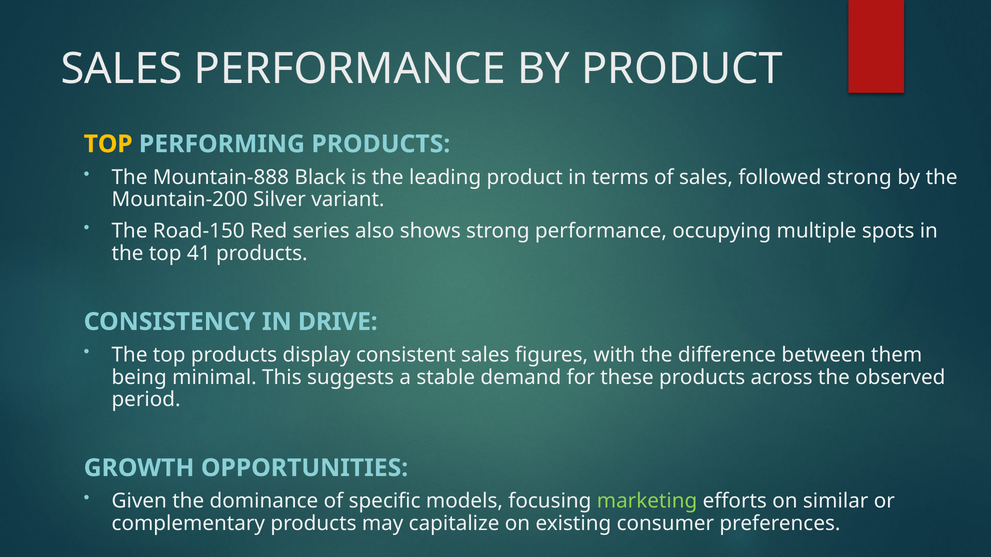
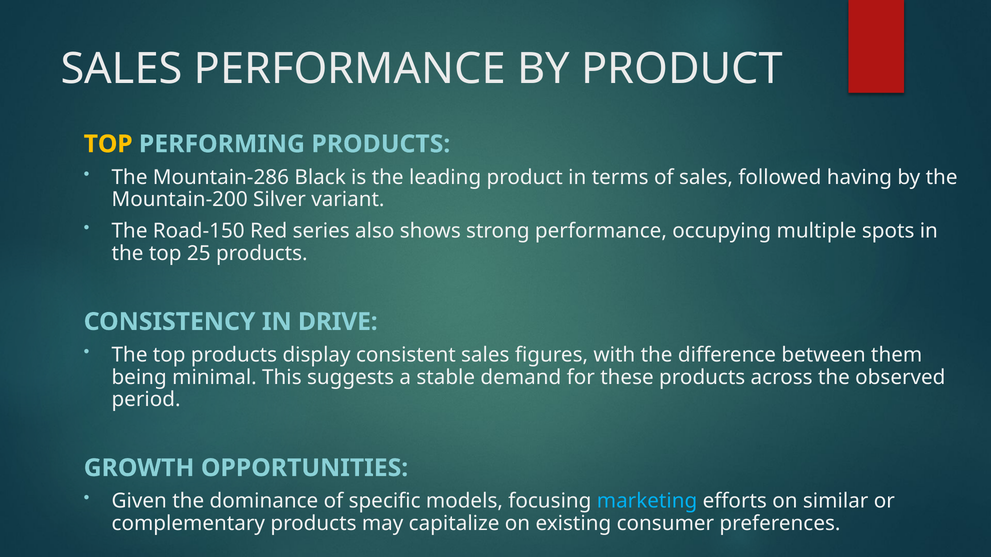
Mountain-888: Mountain-888 -> Mountain-286
followed strong: strong -> having
41: 41 -> 25
marketing colour: light green -> light blue
